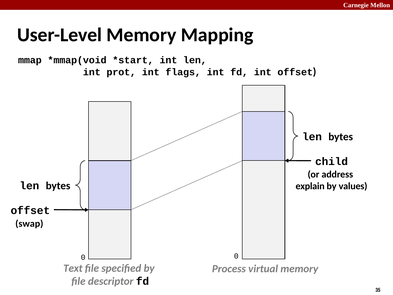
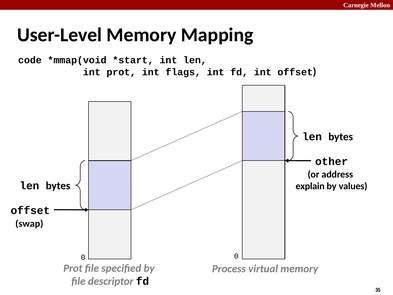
mmap: mmap -> code
child: child -> other
Text at (73, 268): Text -> Prot
